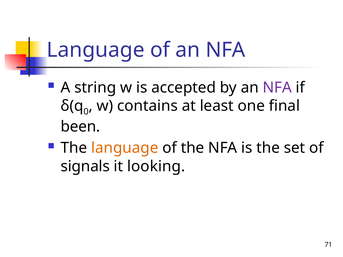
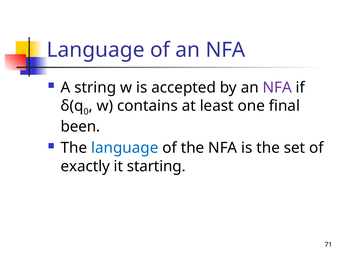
language at (125, 148) colour: orange -> blue
signals: signals -> exactly
looking: looking -> starting
